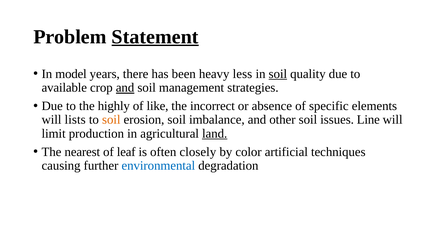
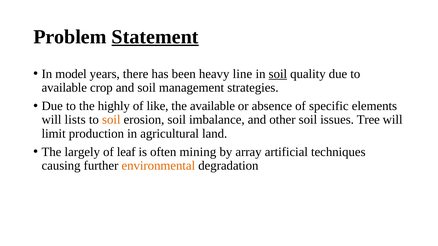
less: less -> line
and at (125, 88) underline: present -> none
the incorrect: incorrect -> available
Line: Line -> Tree
land underline: present -> none
nearest: nearest -> largely
closely: closely -> mining
color: color -> array
environmental colour: blue -> orange
